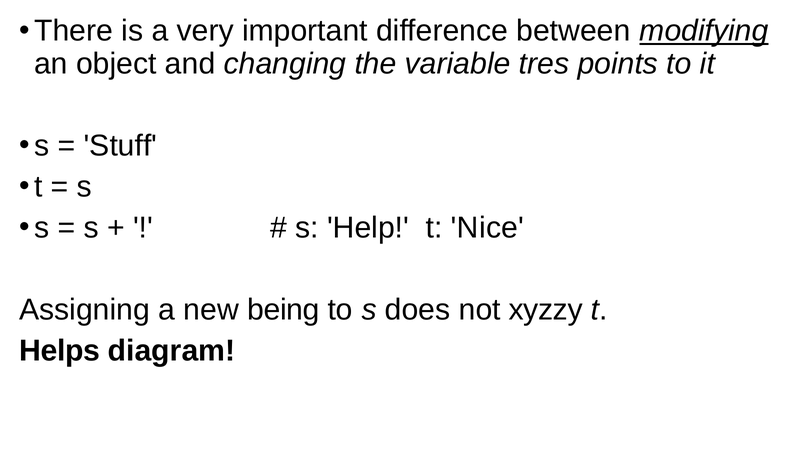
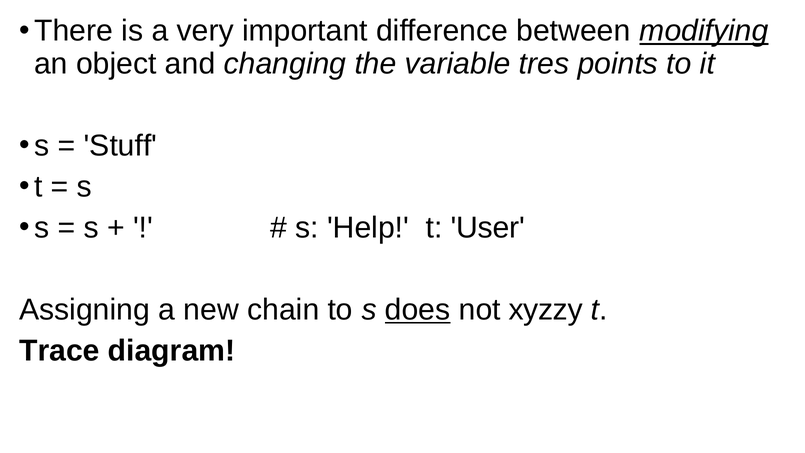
Nice: Nice -> User
being: being -> chain
does underline: none -> present
Helps: Helps -> Trace
